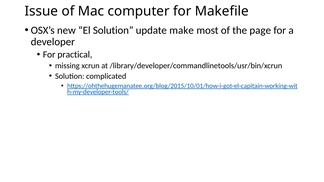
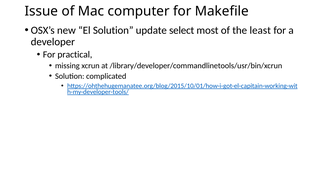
make: make -> select
page: page -> least
